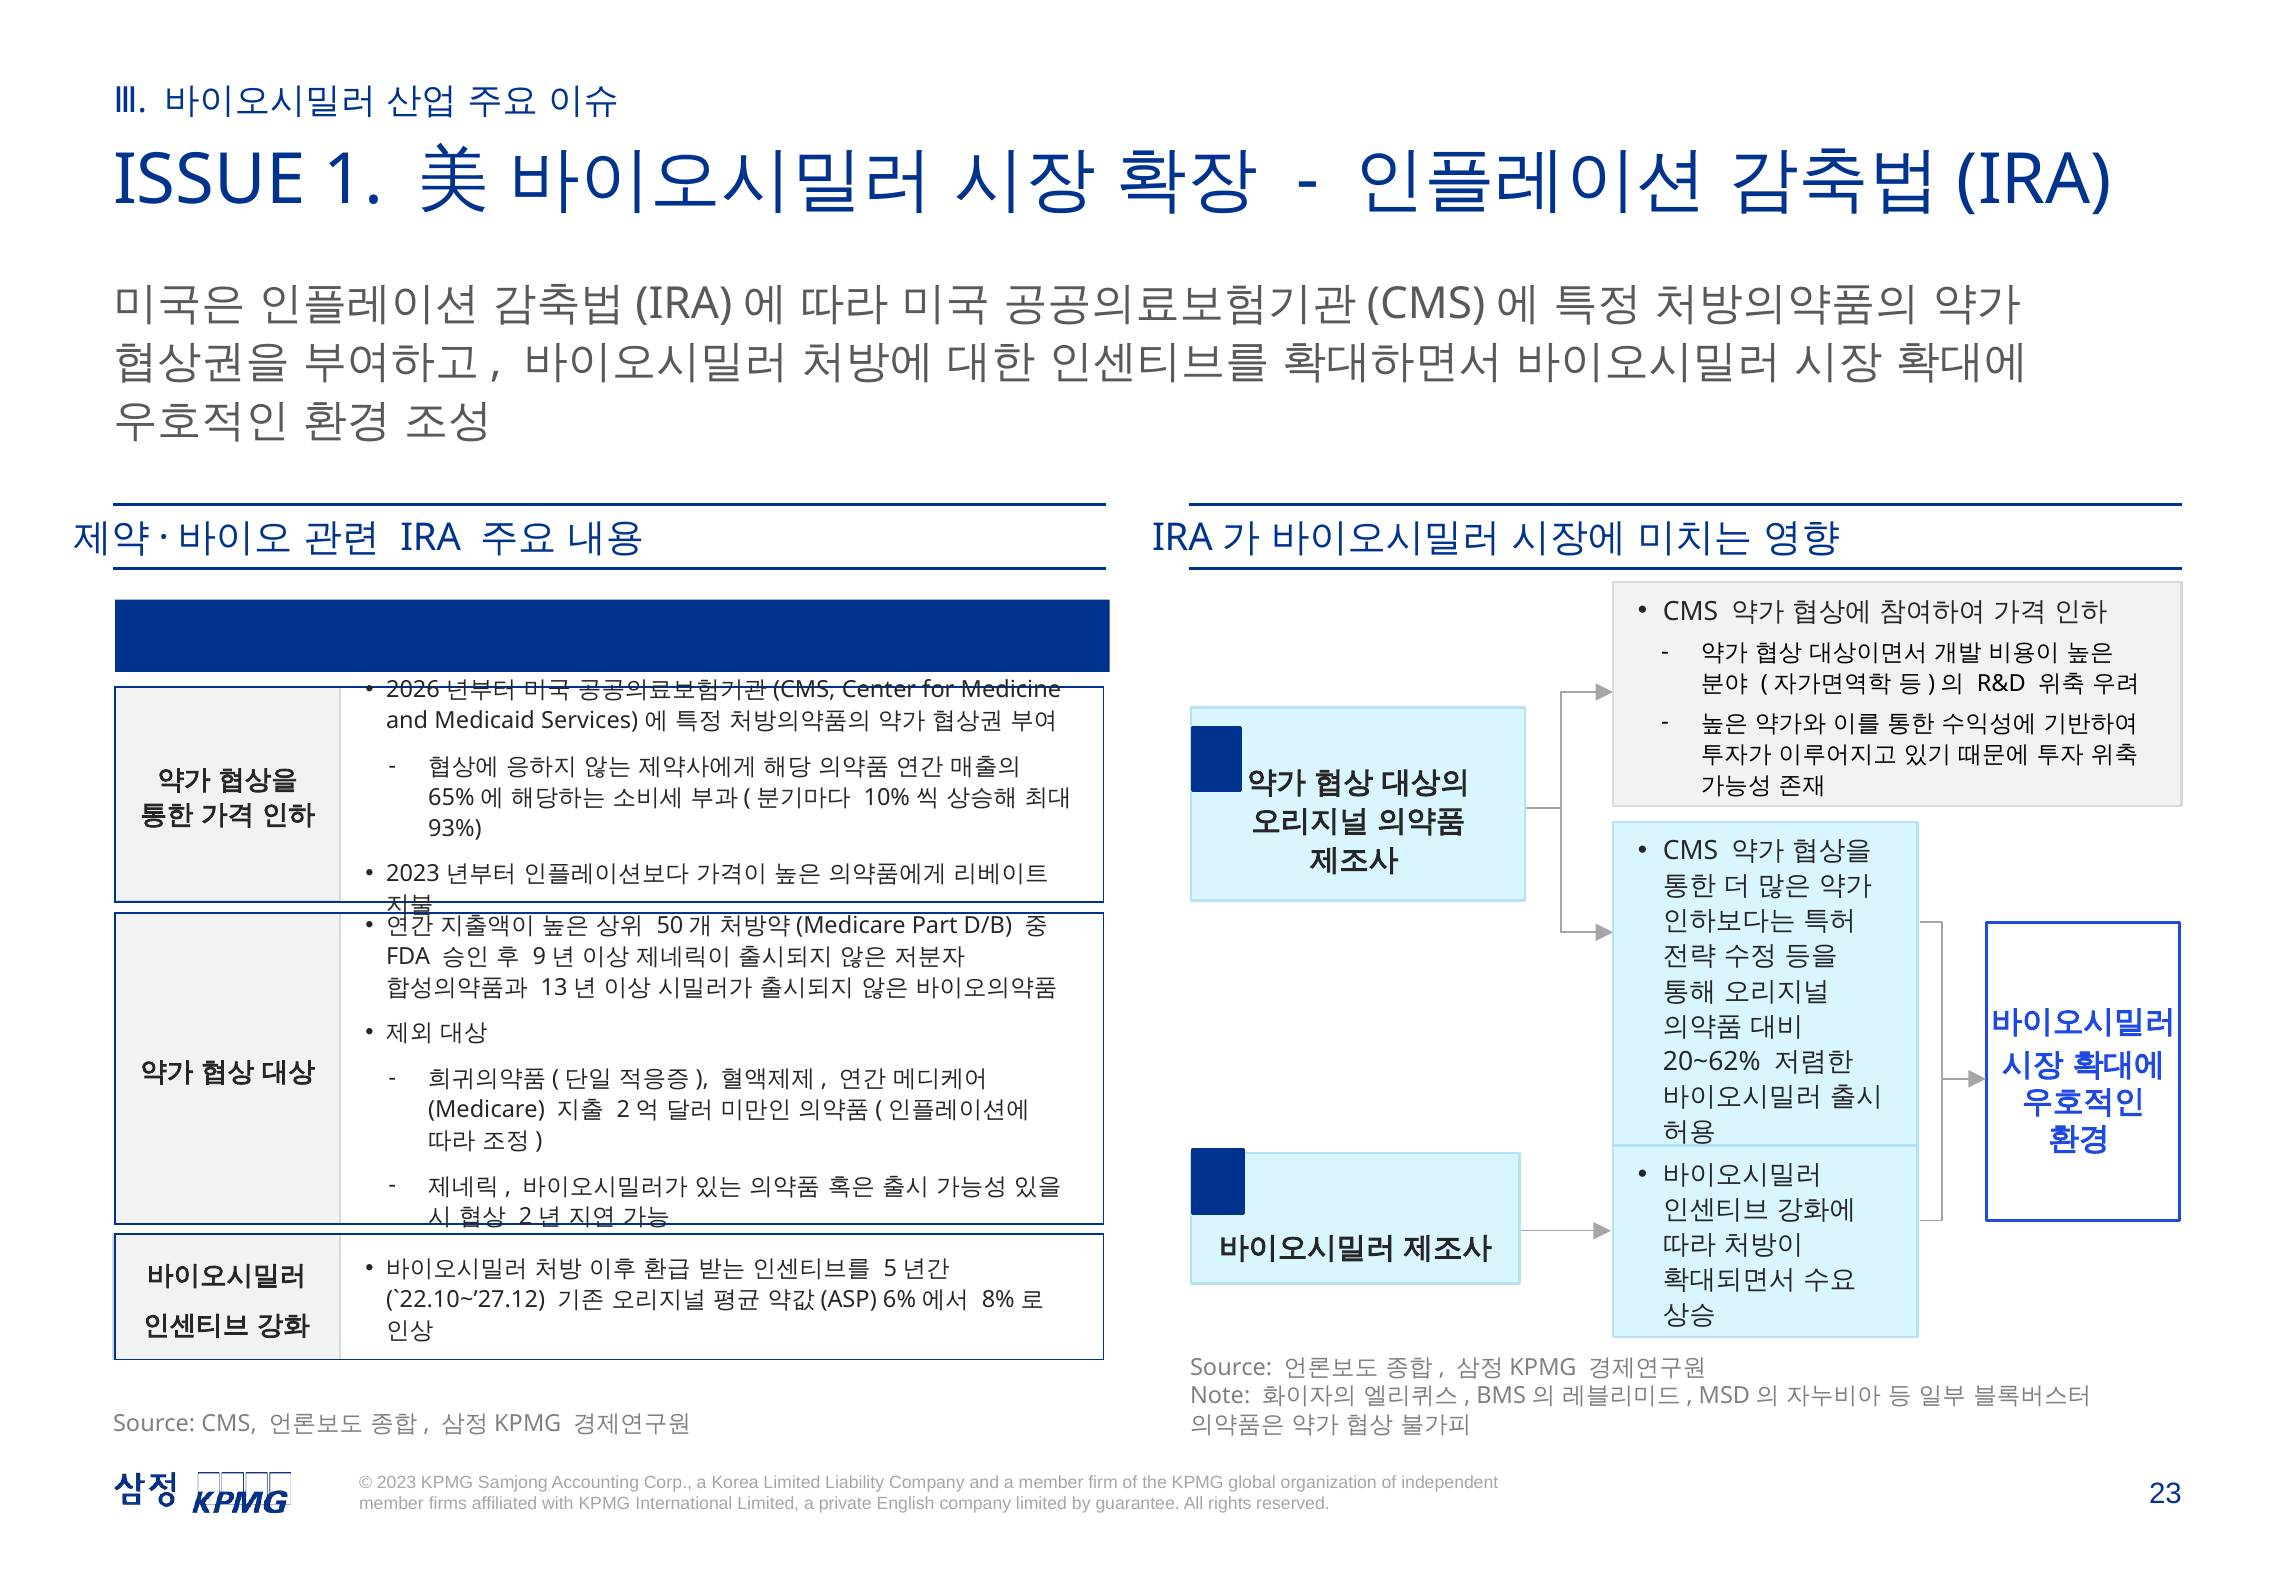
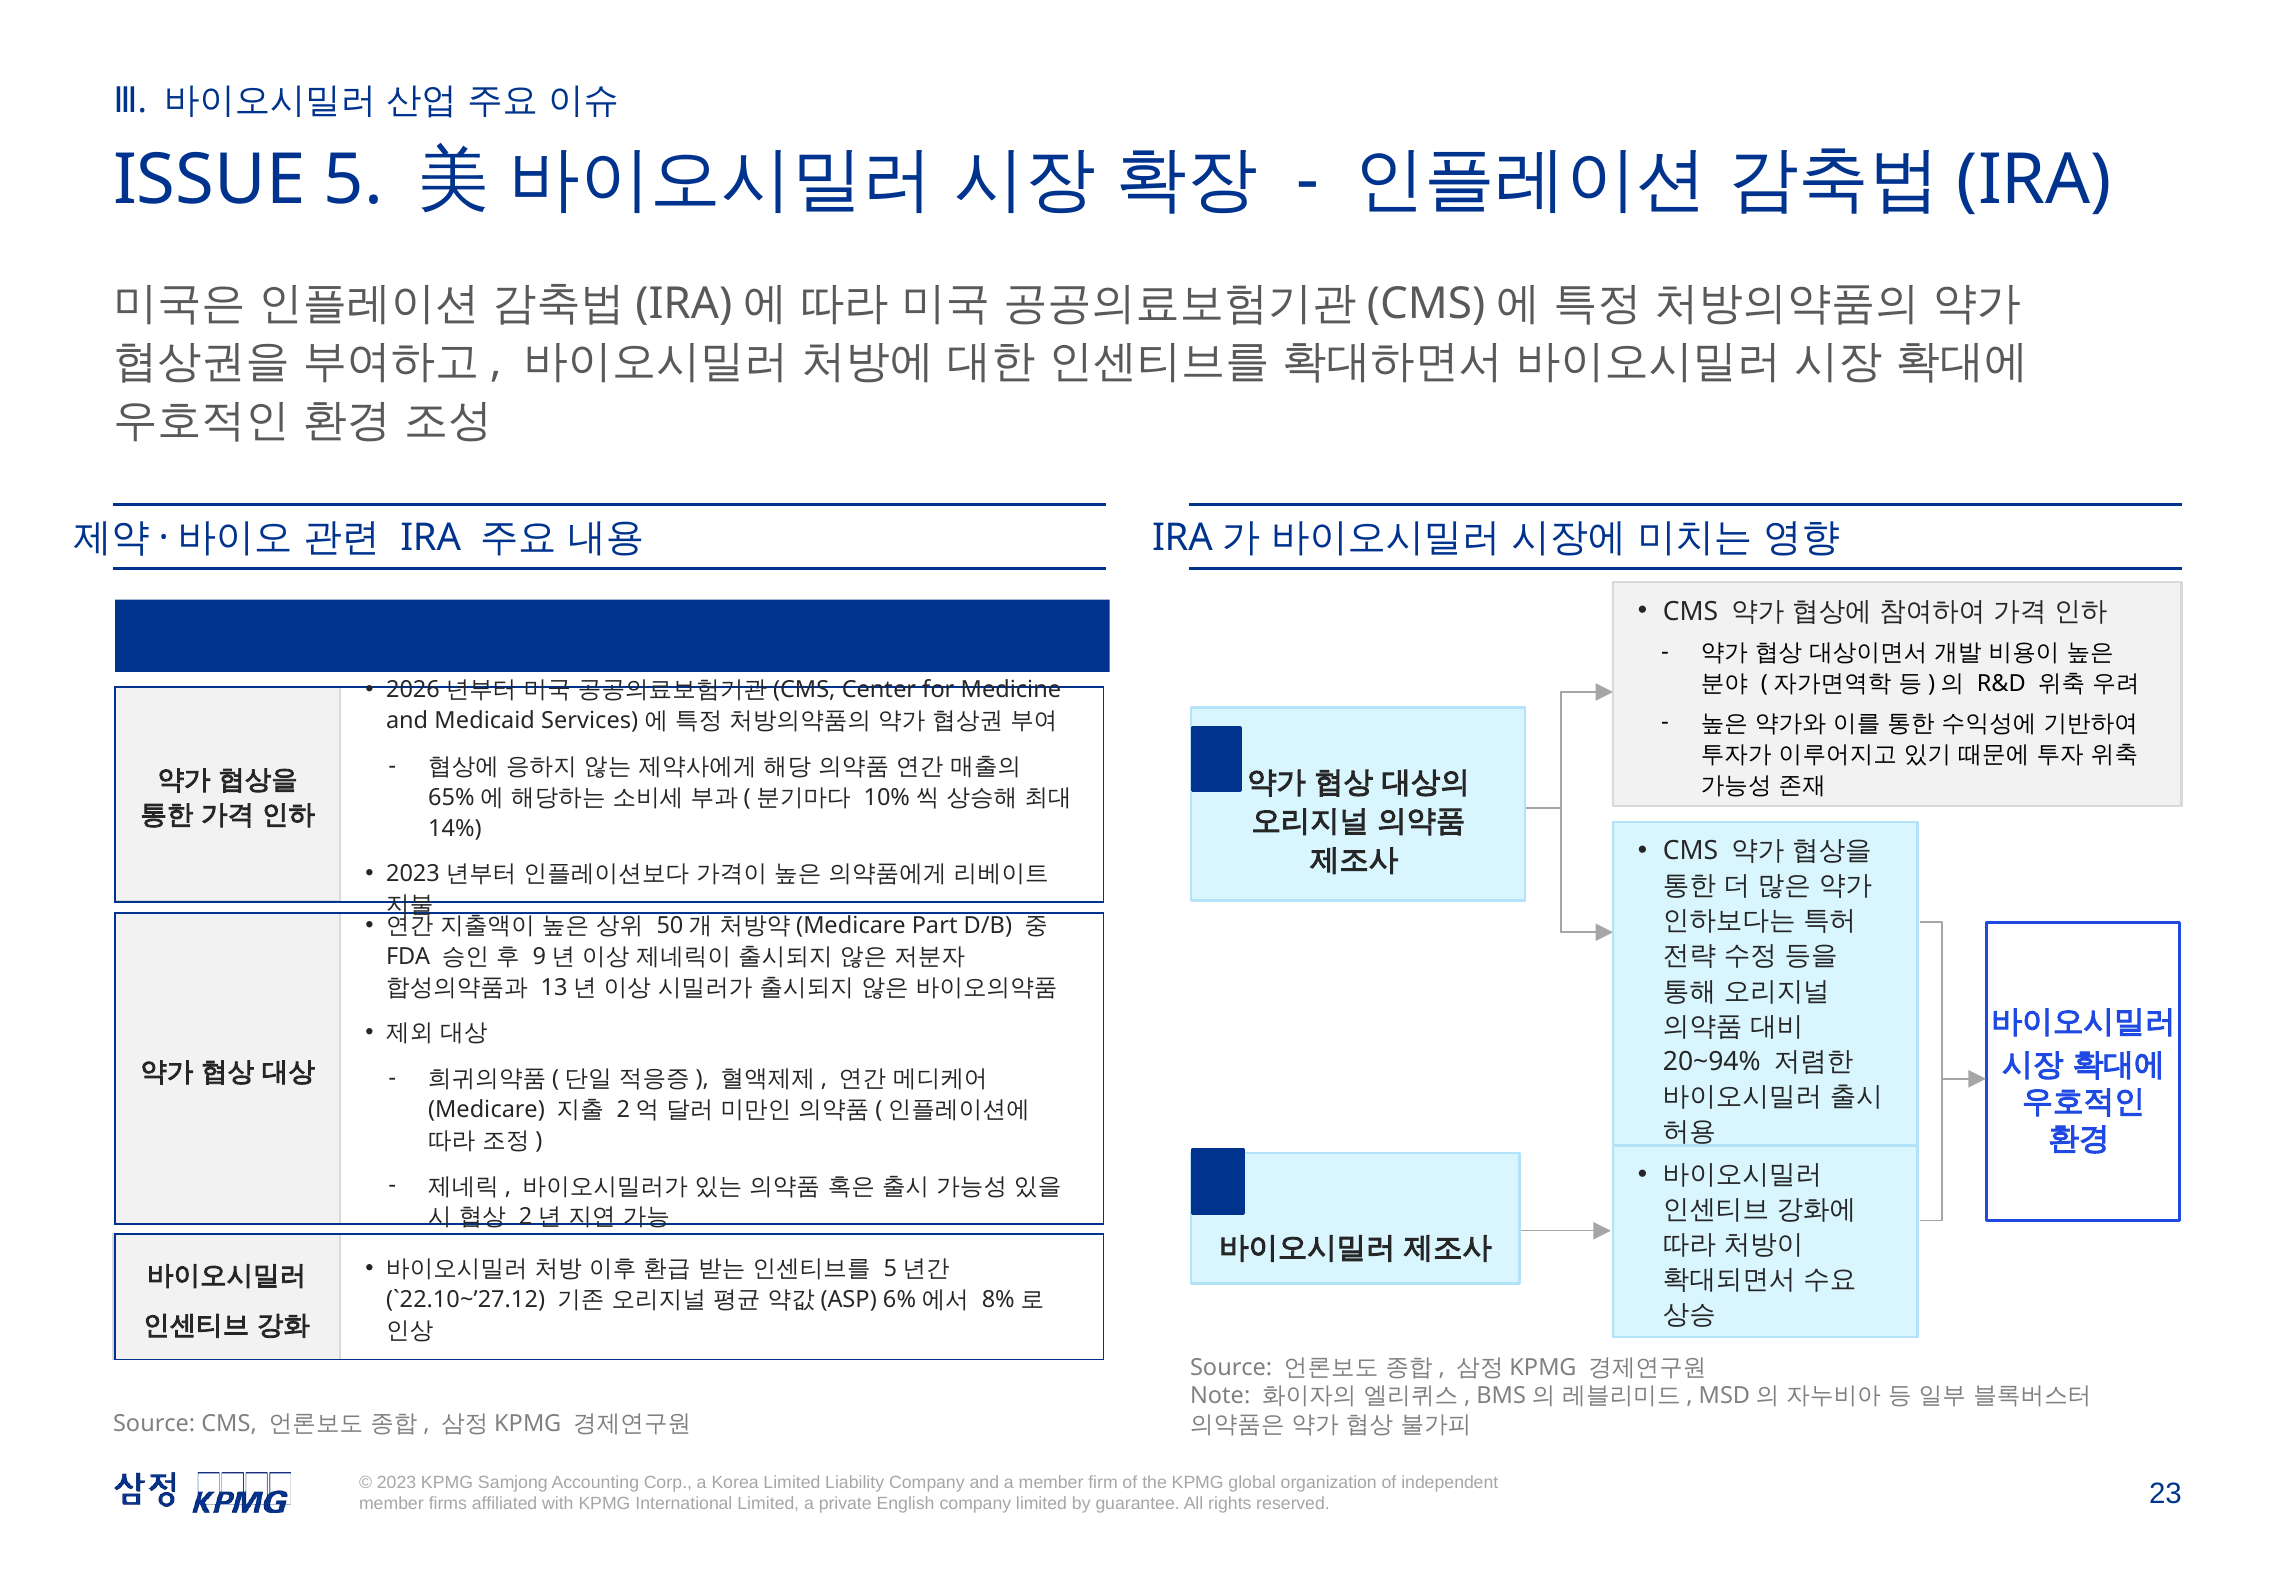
1: 1 -> 5
93%: 93% -> 14%
20~62%: 20~62% -> 20~94%
